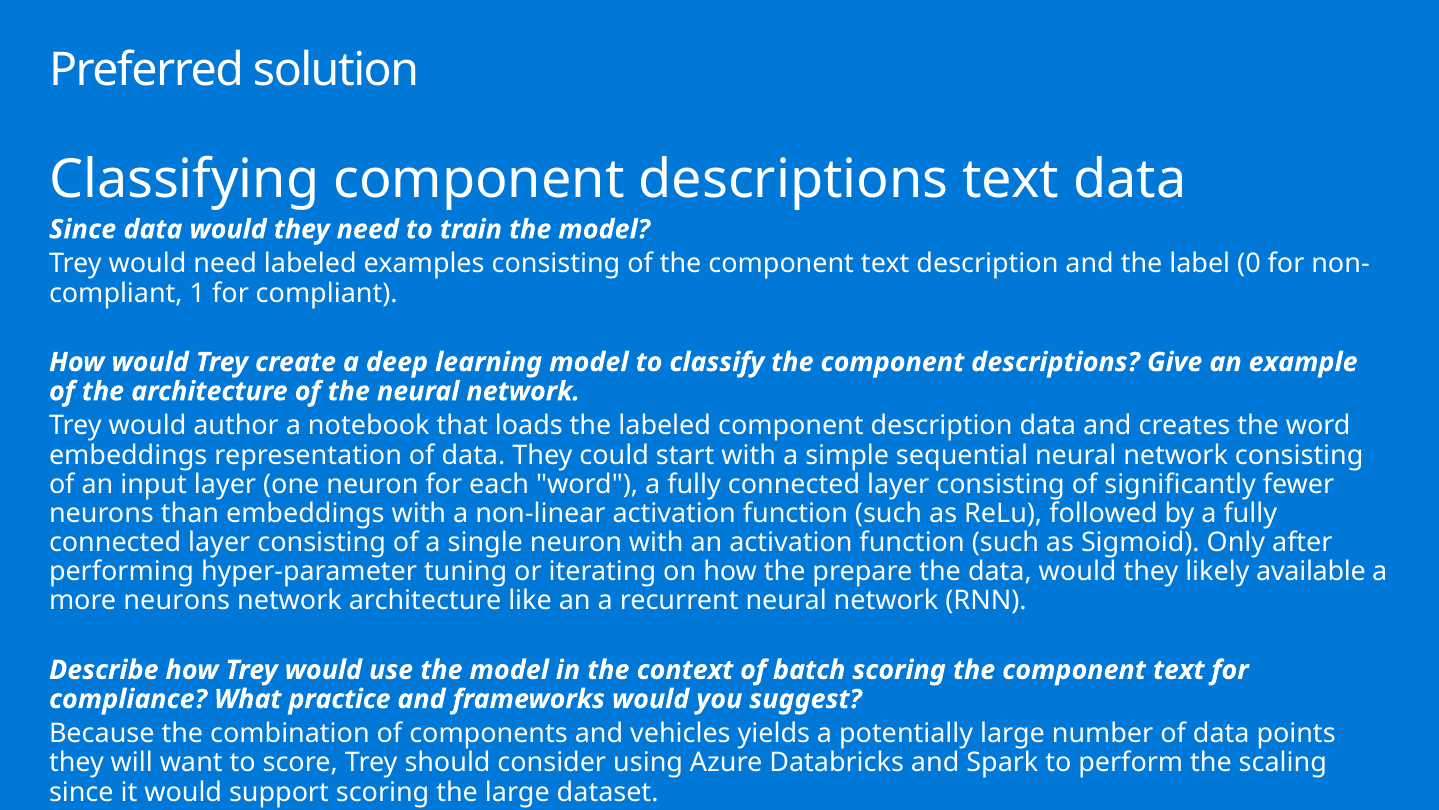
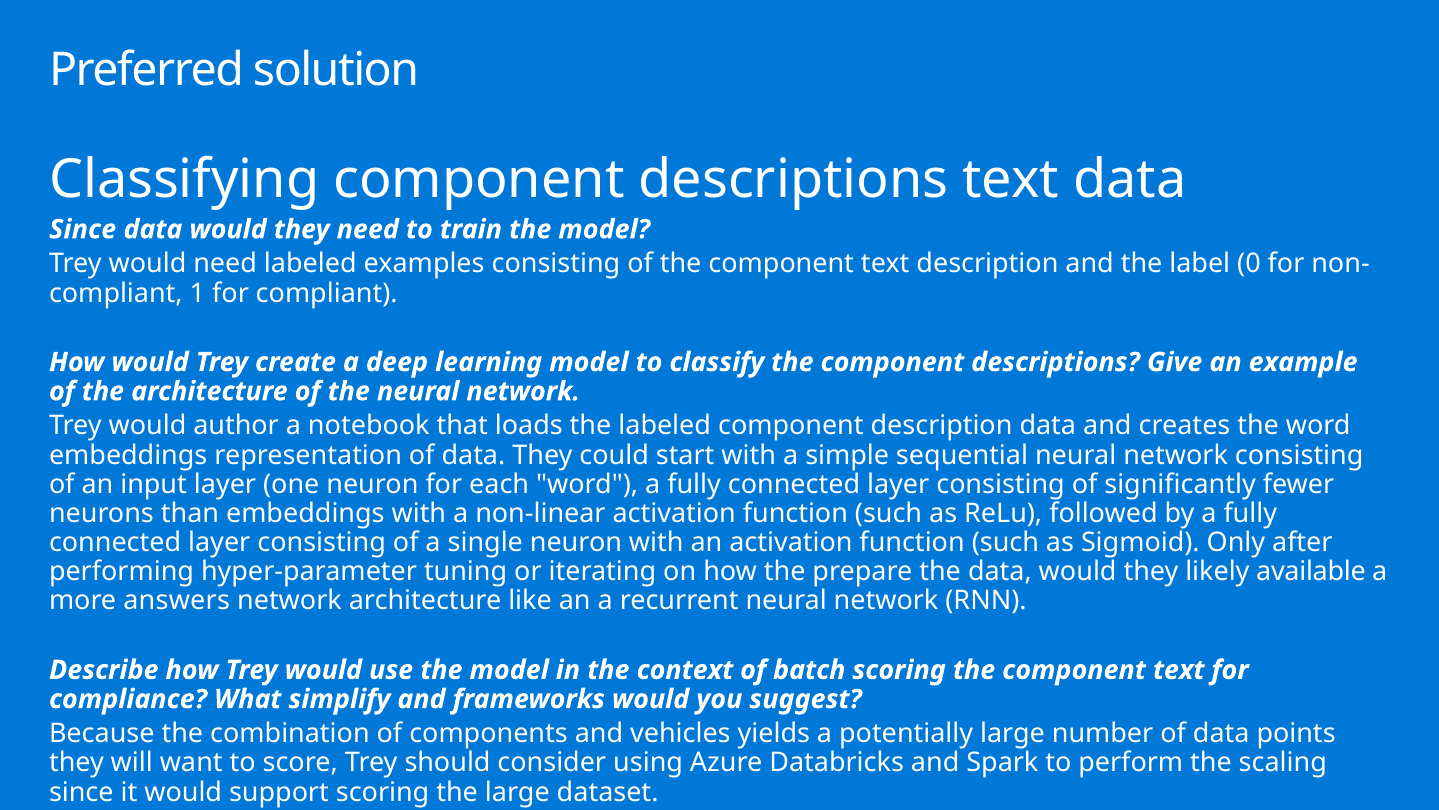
more neurons: neurons -> answers
practice: practice -> simplify
